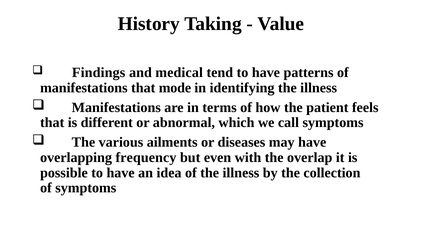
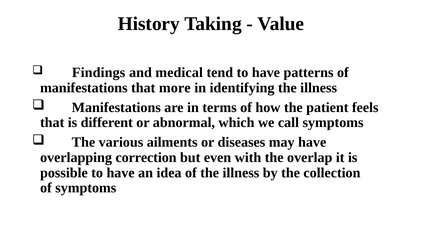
mode: mode -> more
frequency: frequency -> correction
